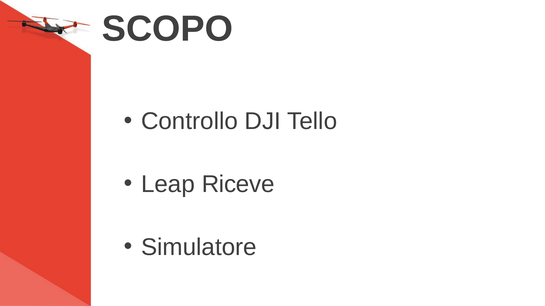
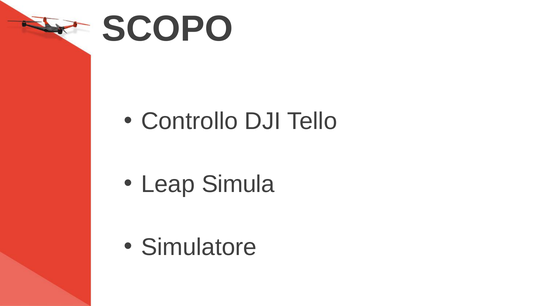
Riceve: Riceve -> Simula
